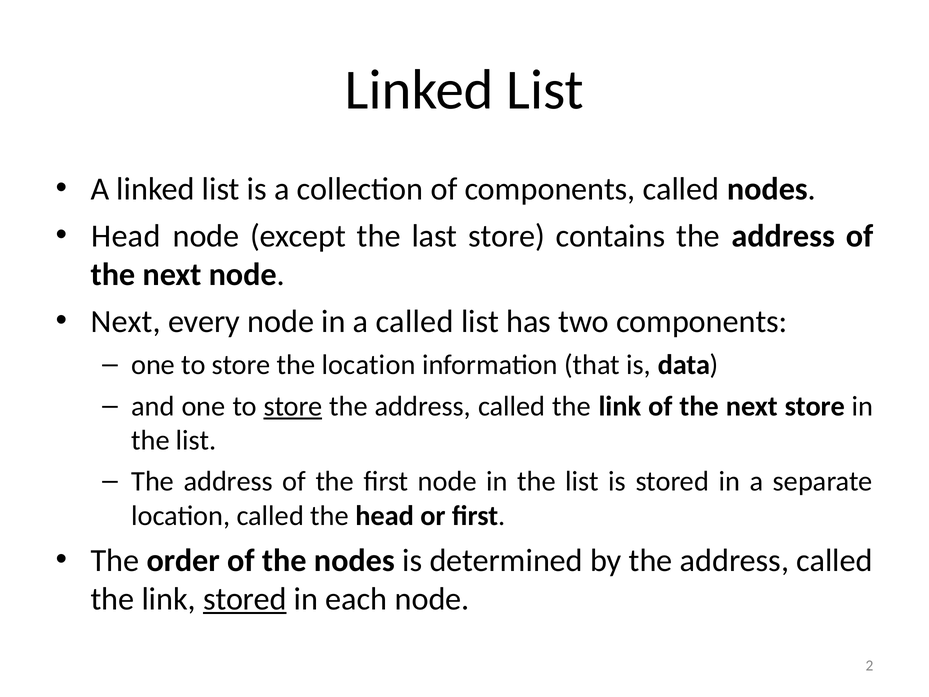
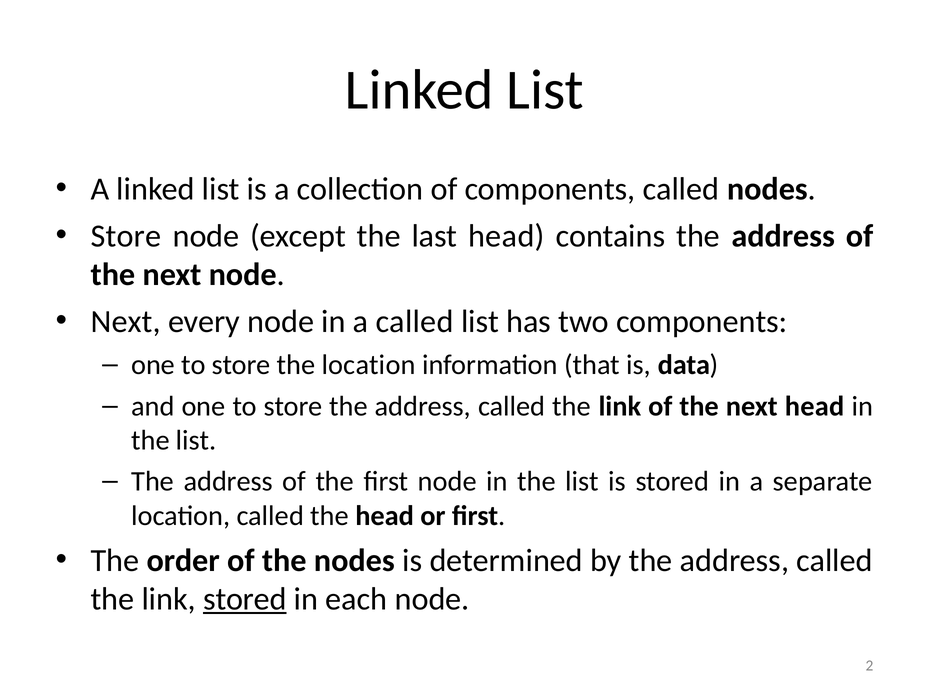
Head at (126, 236): Head -> Store
last store: store -> head
store at (293, 406) underline: present -> none
next store: store -> head
